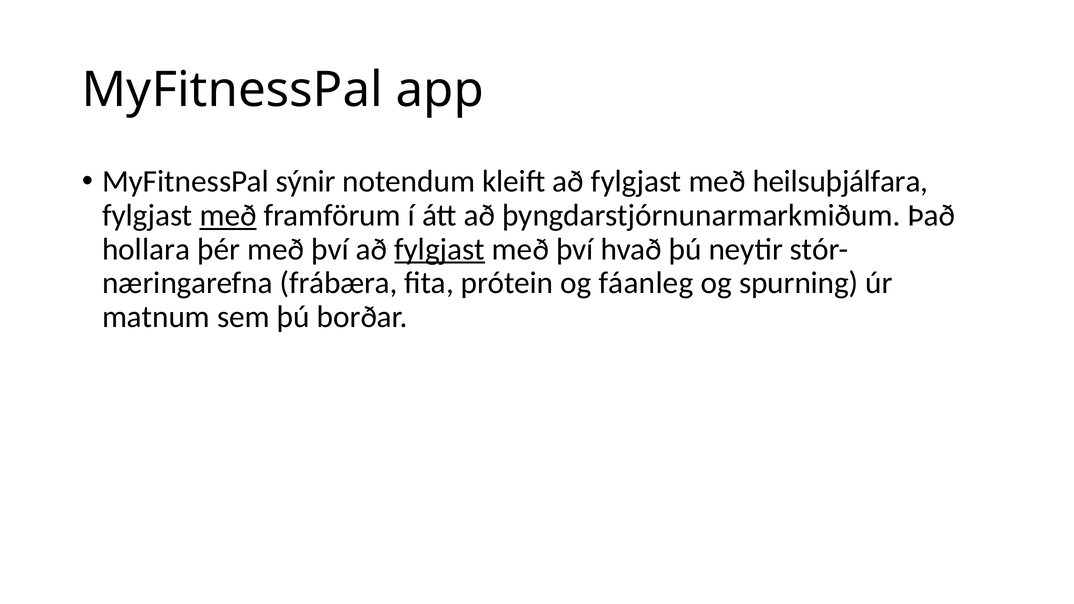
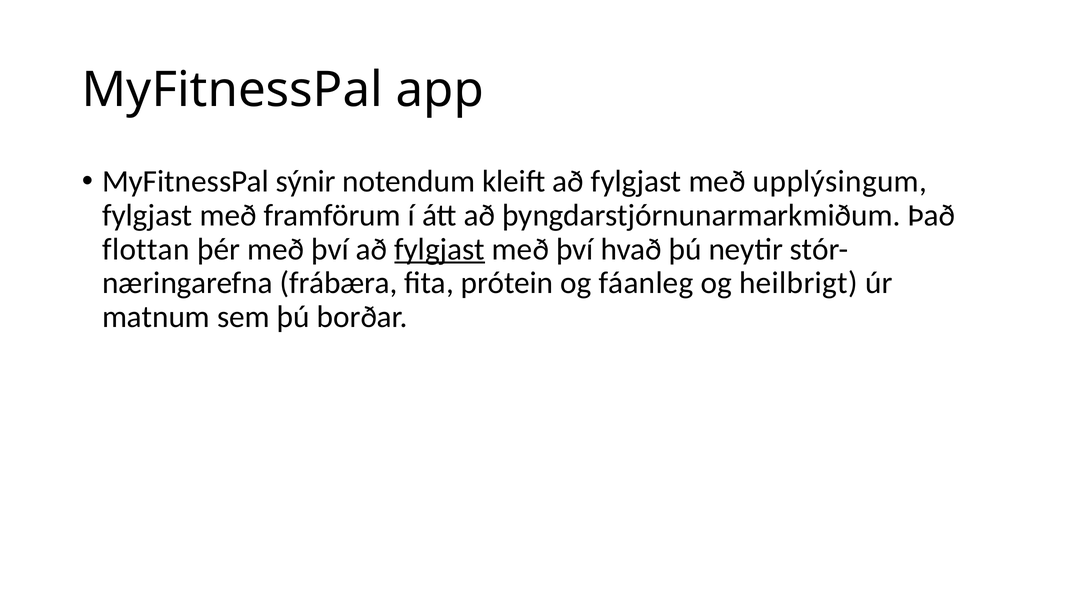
heilsuþjálfara: heilsuþjálfara -> upplýsingum
með at (228, 215) underline: present -> none
hollara: hollara -> flottan
spurning: spurning -> heilbrigt
